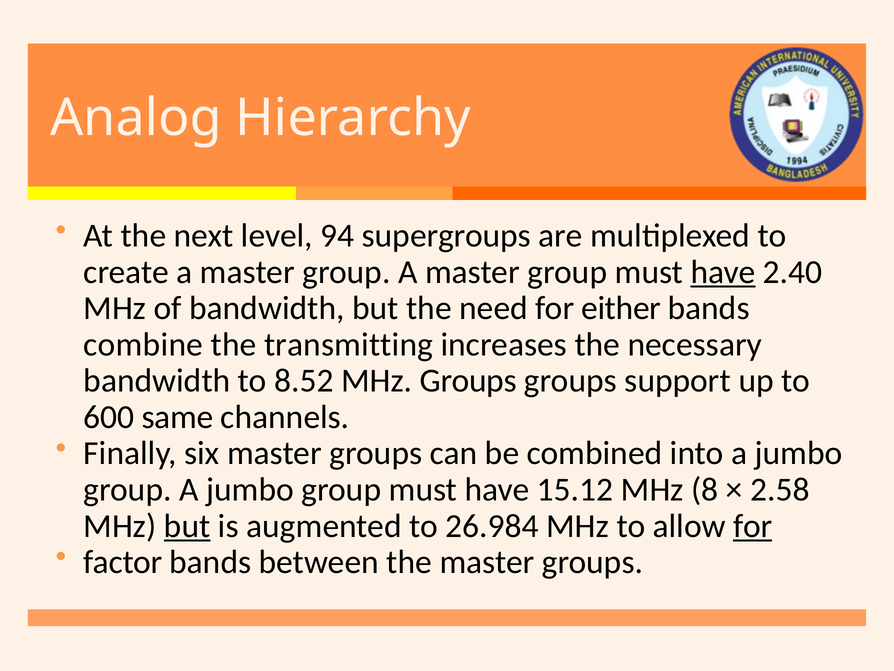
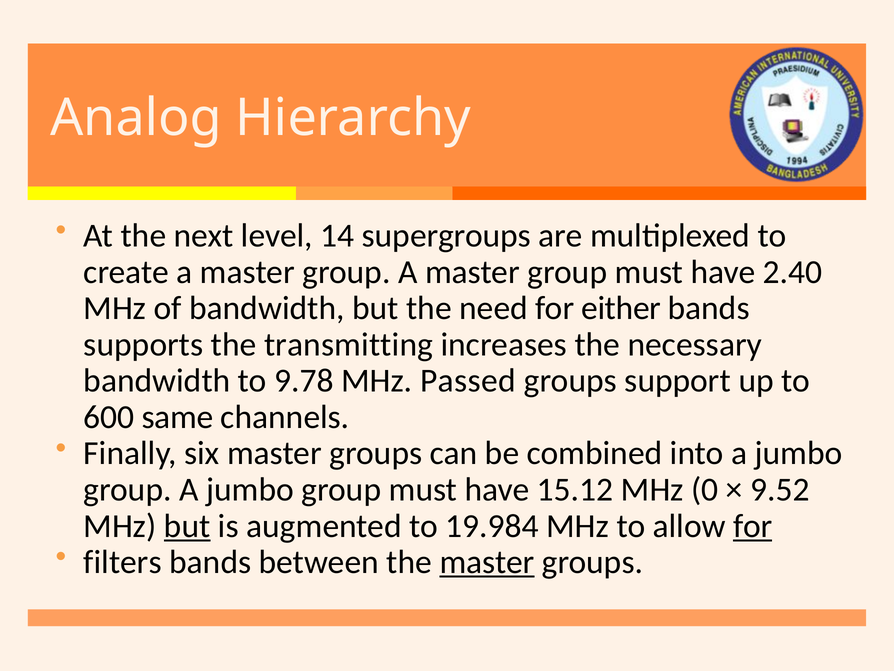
94: 94 -> 14
have at (723, 272) underline: present -> none
combine: combine -> supports
8.52: 8.52 -> 9.78
MHz Groups: Groups -> Passed
8: 8 -> 0
2.58: 2.58 -> 9.52
26.984: 26.984 -> 19.984
factor: factor -> filters
master at (487, 562) underline: none -> present
